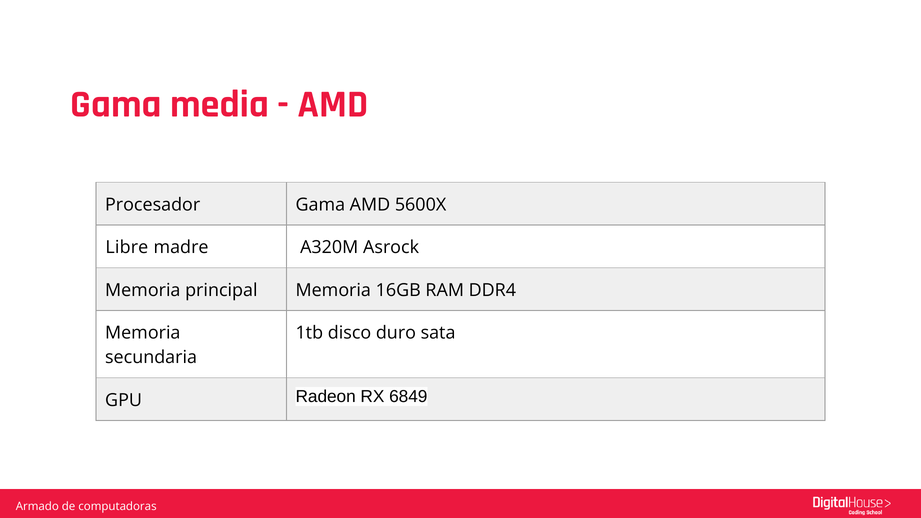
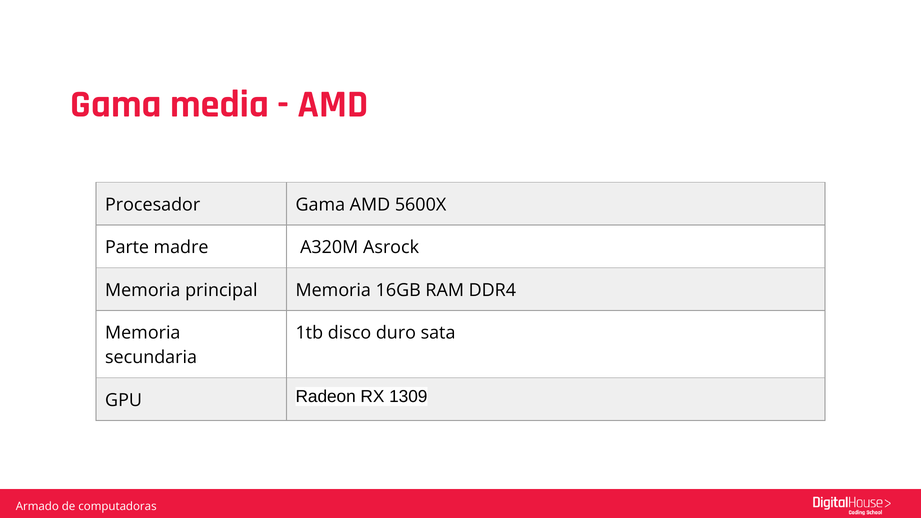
Libre: Libre -> Parte
6849: 6849 -> 1309
